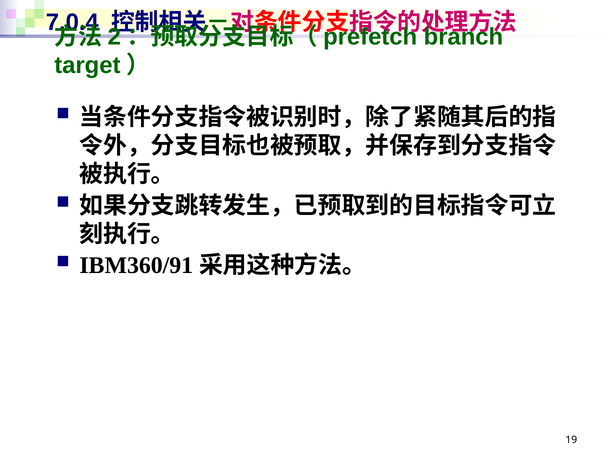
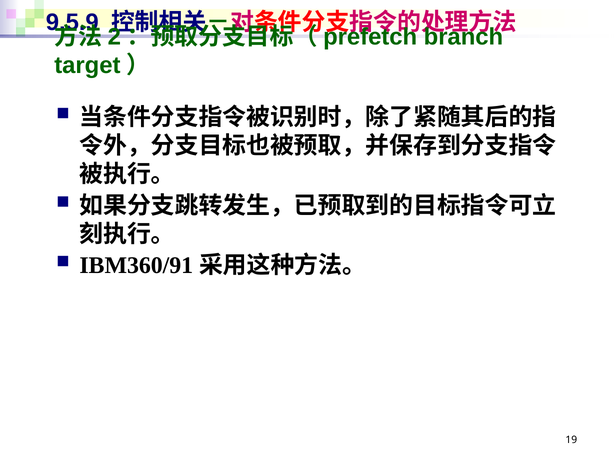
7.0.4: 7.0.4 -> 9.5.9
